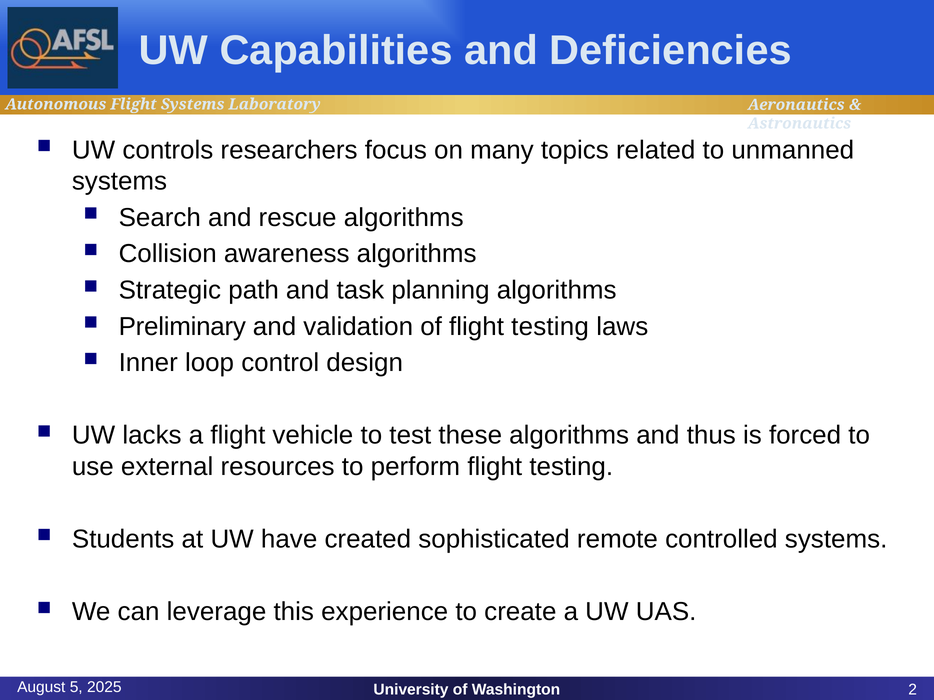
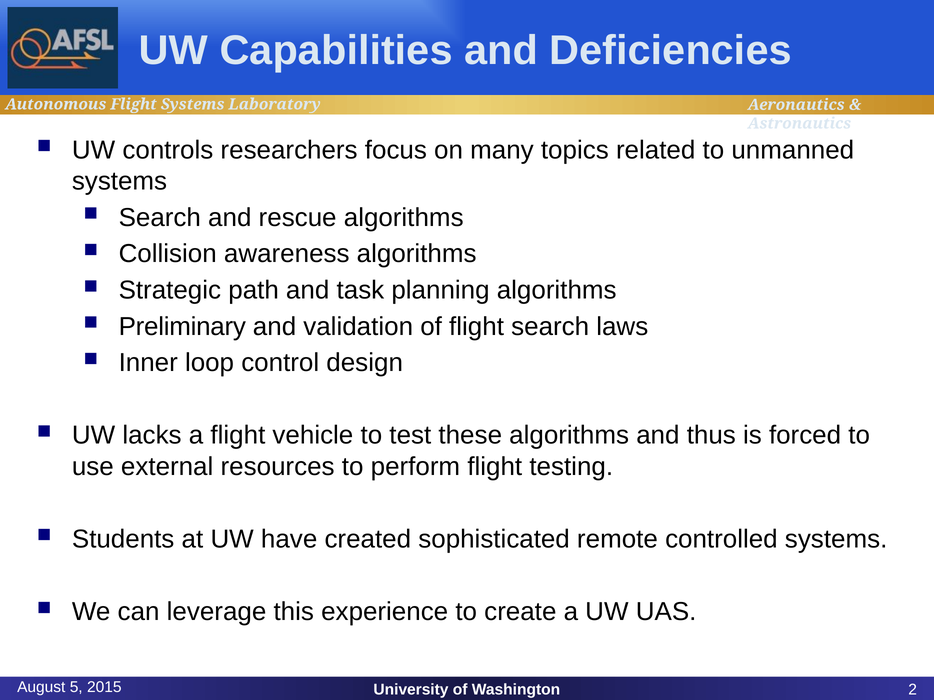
of flight testing: testing -> search
2025: 2025 -> 2015
